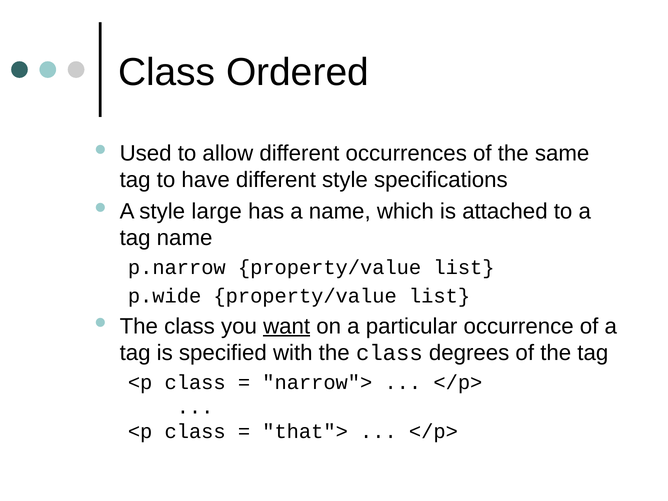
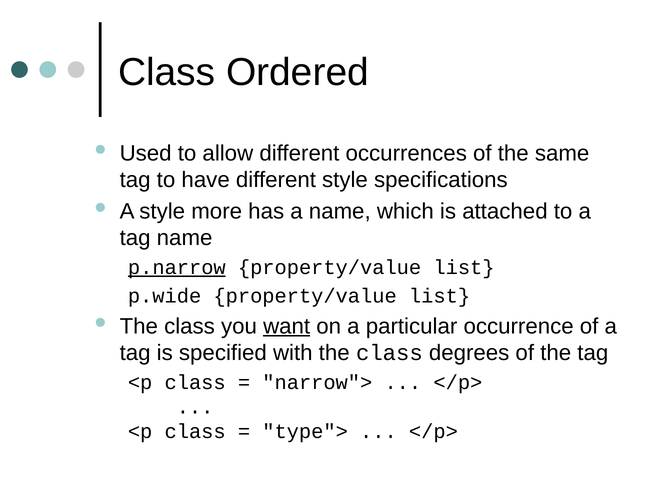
large: large -> more
p.narrow underline: none -> present
that">: that"> -> type">
